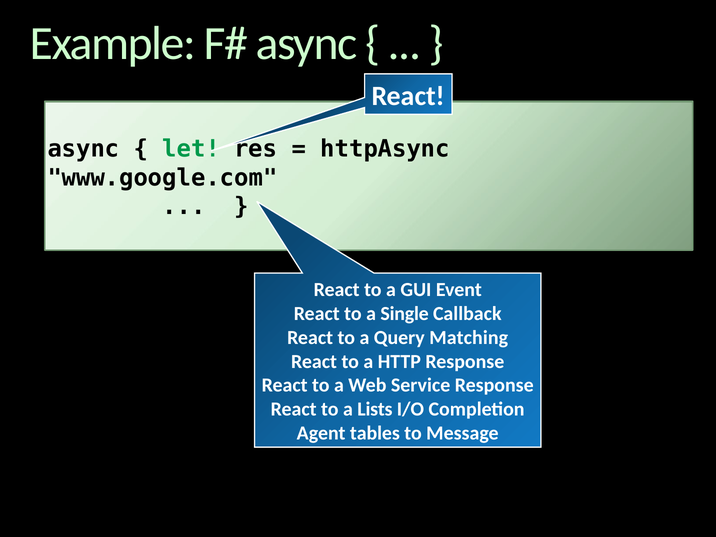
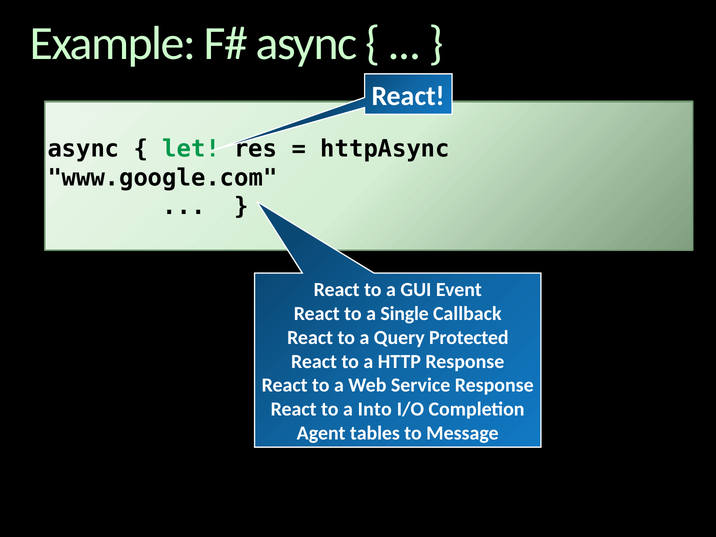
Matching: Matching -> Protected
Lists: Lists -> Into
